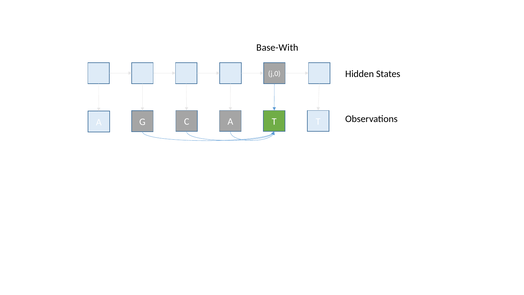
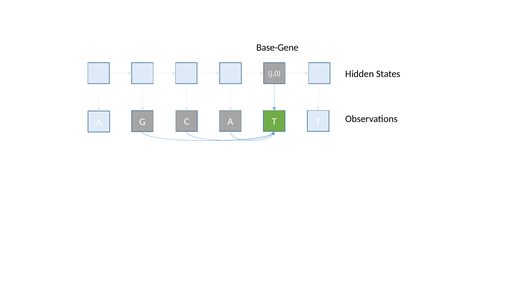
Base-With: Base-With -> Base-Gene
